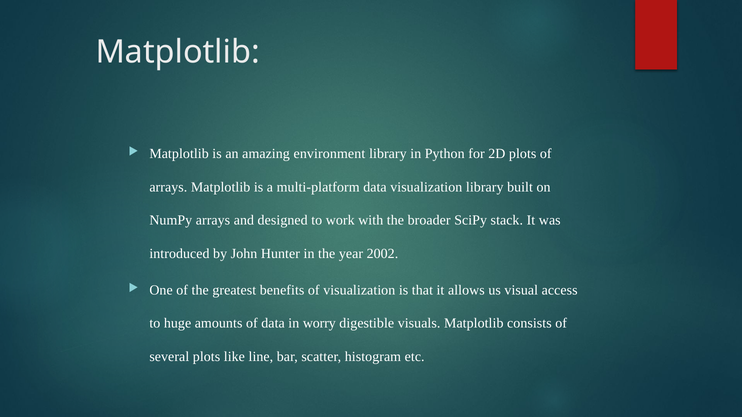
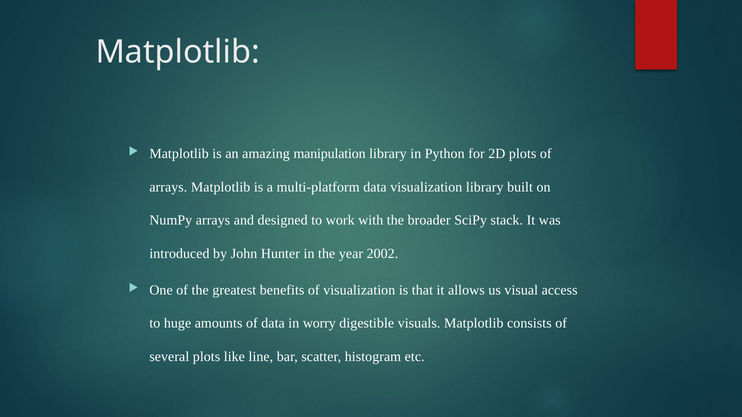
environment: environment -> manipulation
